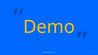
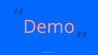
Demo colour: yellow -> pink
